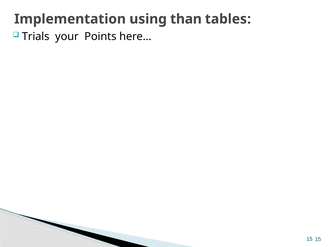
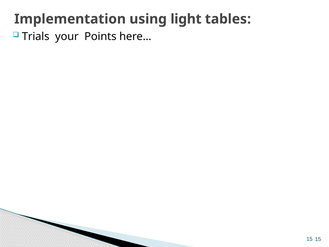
than: than -> light
